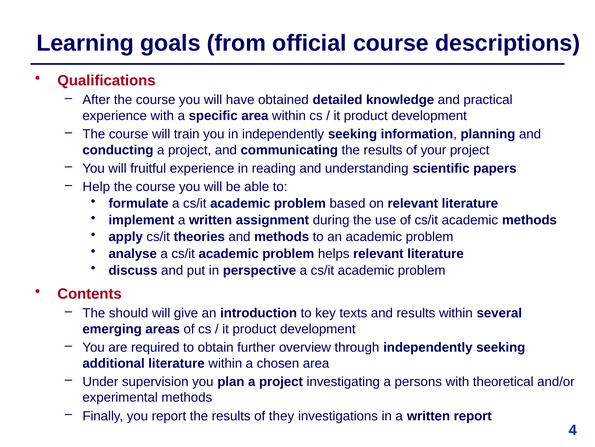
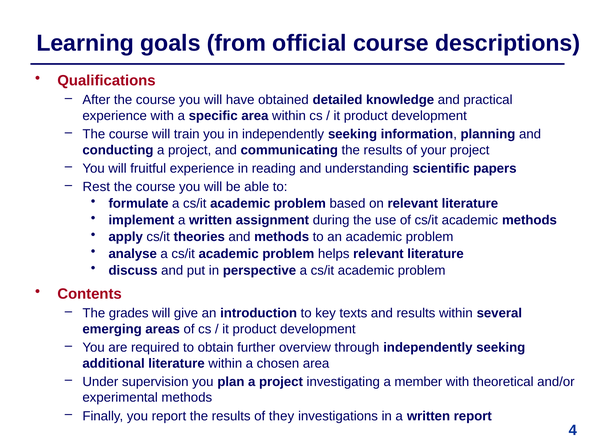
Help: Help -> Rest
should: should -> grades
persons: persons -> member
